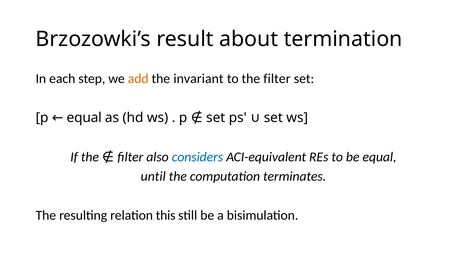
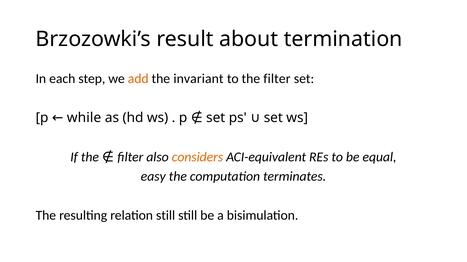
p equal: equal -> while
considers colour: blue -> orange
until: until -> easy
relation this: this -> still
